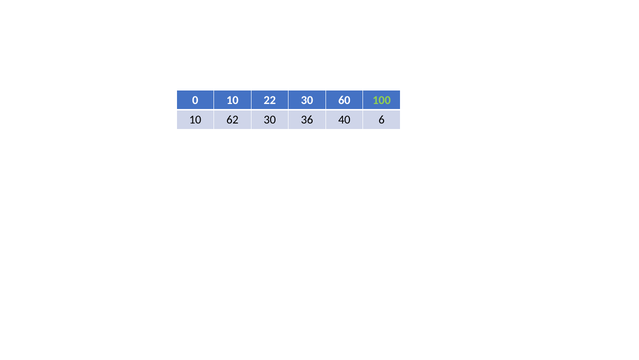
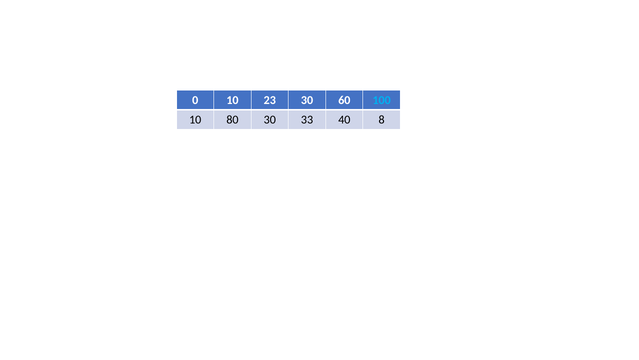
22: 22 -> 23
100 colour: light green -> light blue
62: 62 -> 80
36: 36 -> 33
6: 6 -> 8
